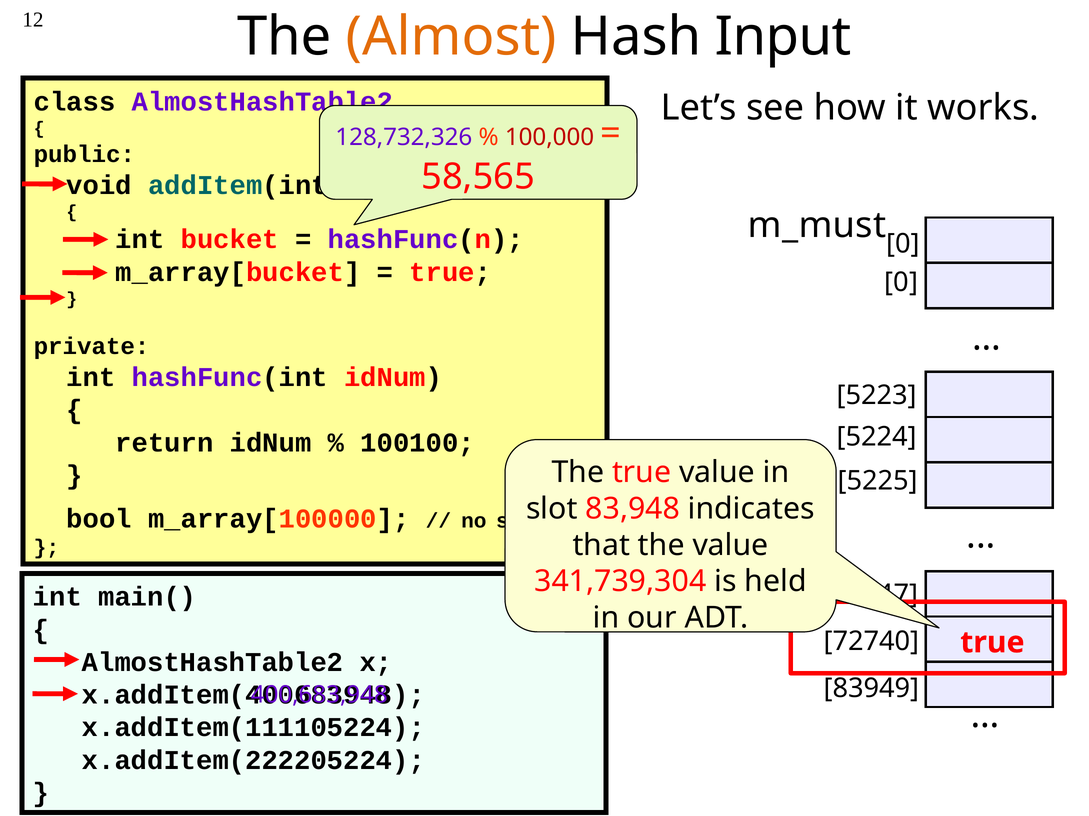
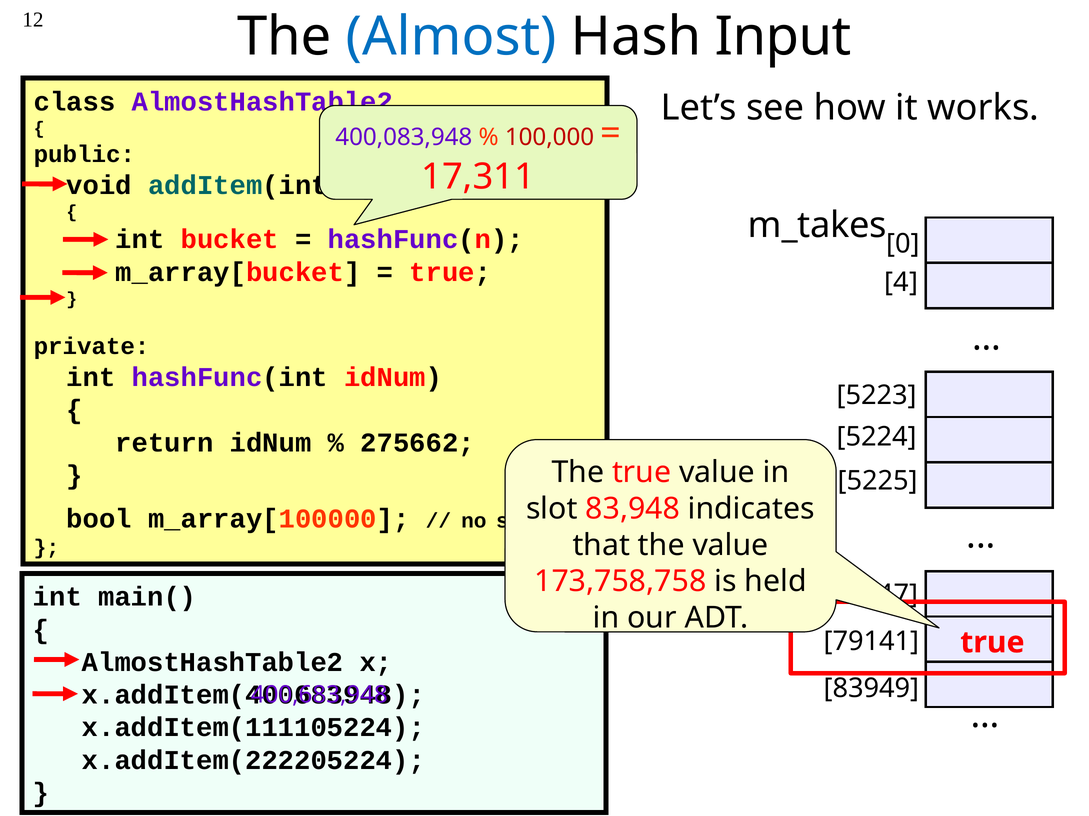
Almost colour: orange -> blue
128,732,326: 128,732,326 -> 400,083,948
58,565: 58,565 -> 17,311
m_must: m_must -> m_takes
0 at (901, 283): 0 -> 4
100100: 100100 -> 275662
341,739,304: 341,739,304 -> 173,758,758
72740: 72740 -> 79141
